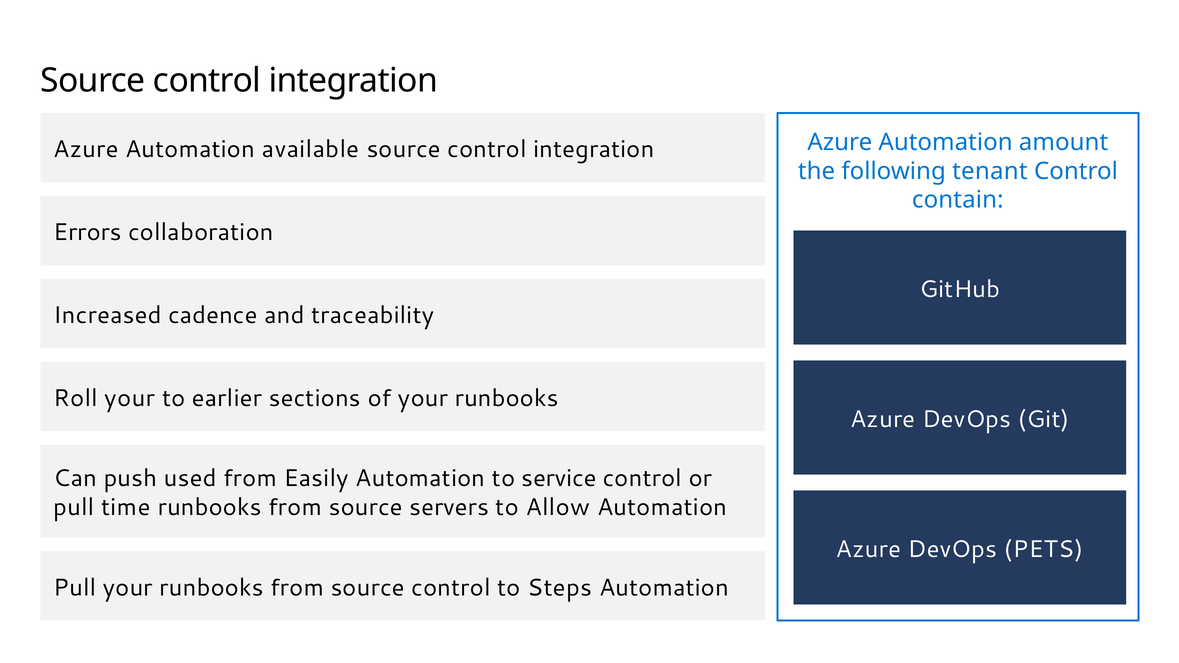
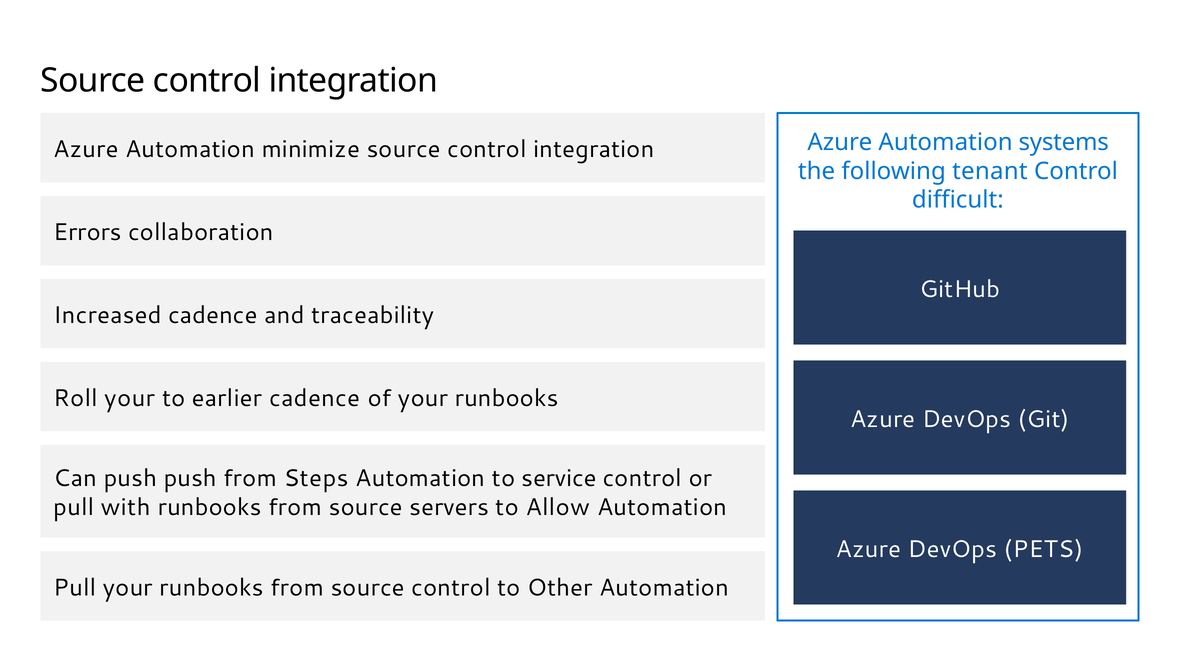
amount: amount -> systems
available: available -> minimize
contain: contain -> difficult
earlier sections: sections -> cadence
push used: used -> push
Easily: Easily -> Steps
time: time -> with
Steps: Steps -> Other
